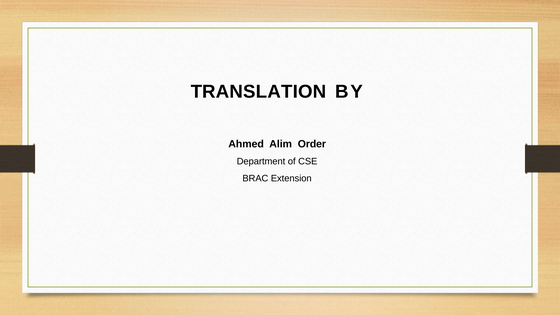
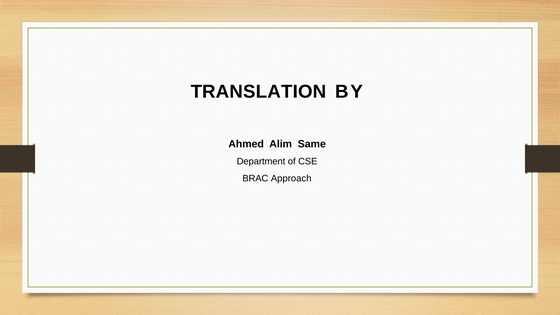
Order: Order -> Same
Extension: Extension -> Approach
